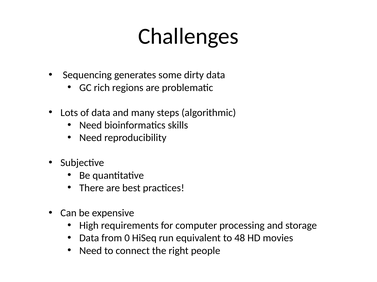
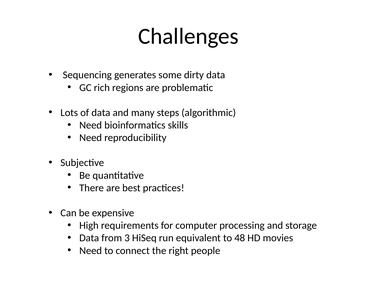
0: 0 -> 3
